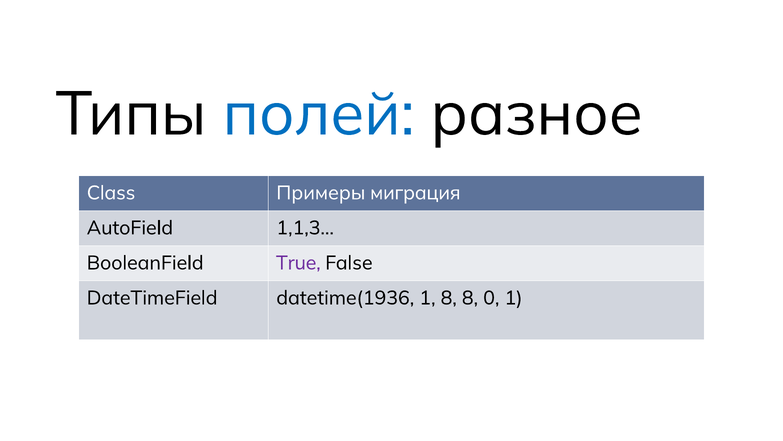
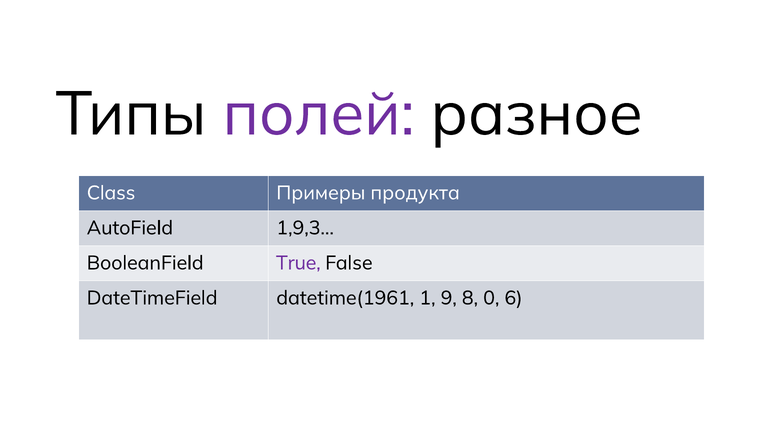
полей colour: blue -> purple
миграция: миграция -> продукта
1,1,3…: 1,1,3… -> 1,9,3…
datetime(1936: datetime(1936 -> datetime(1961
1 8: 8 -> 9
0 1: 1 -> 6
